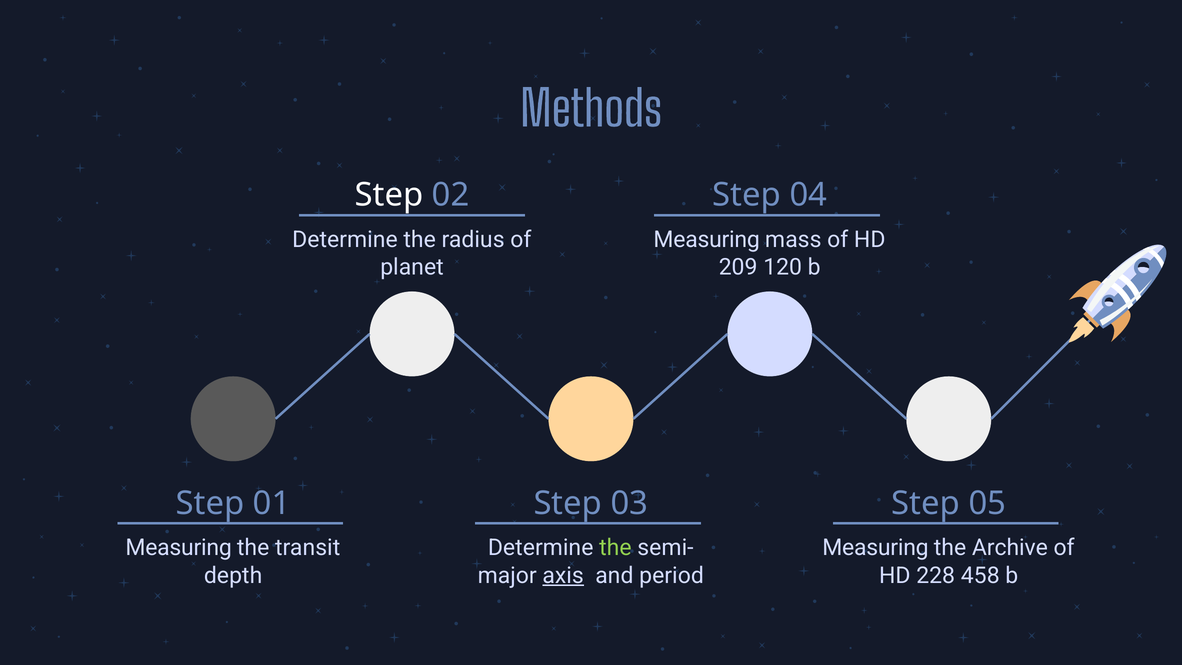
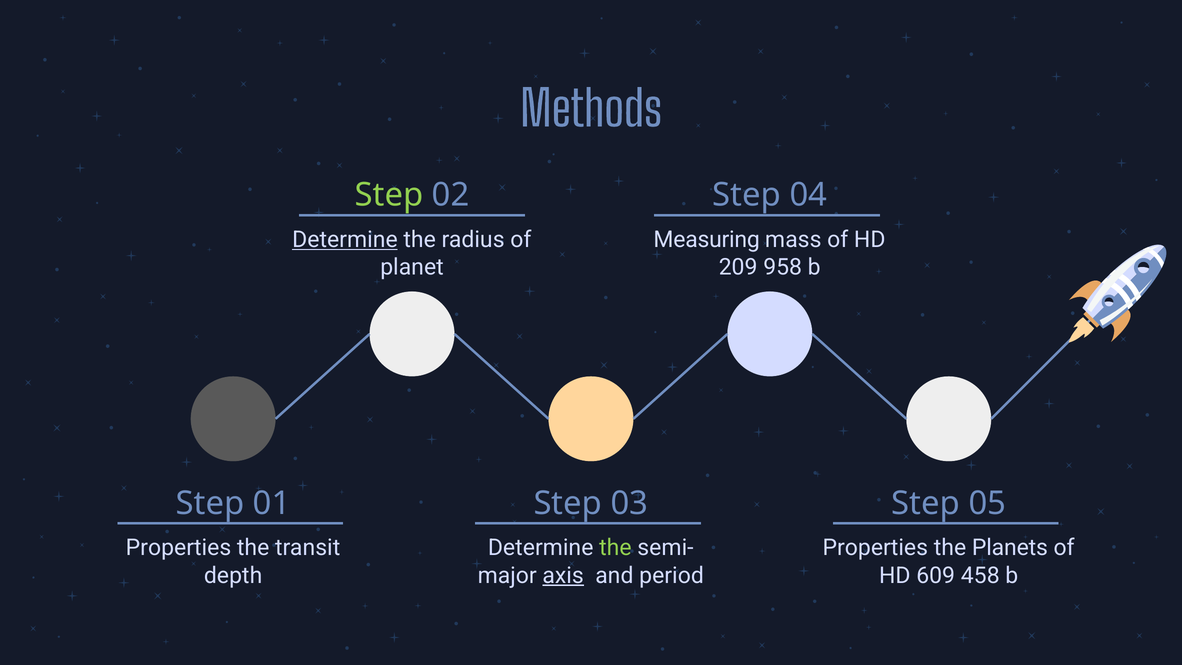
Step at (389, 195) colour: white -> light green
Determine at (345, 240) underline: none -> present
120: 120 -> 958
Measuring at (179, 548): Measuring -> Properties
Measuring at (875, 548): Measuring -> Properties
Archive: Archive -> Planets
228: 228 -> 609
